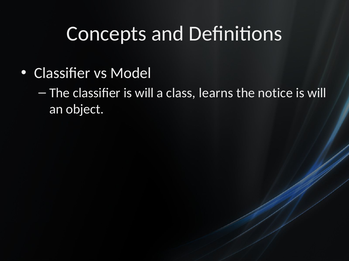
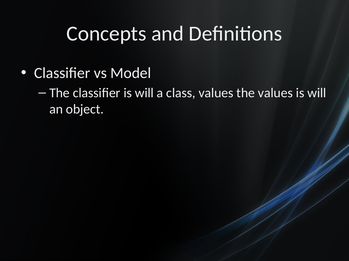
class learns: learns -> values
the notice: notice -> values
